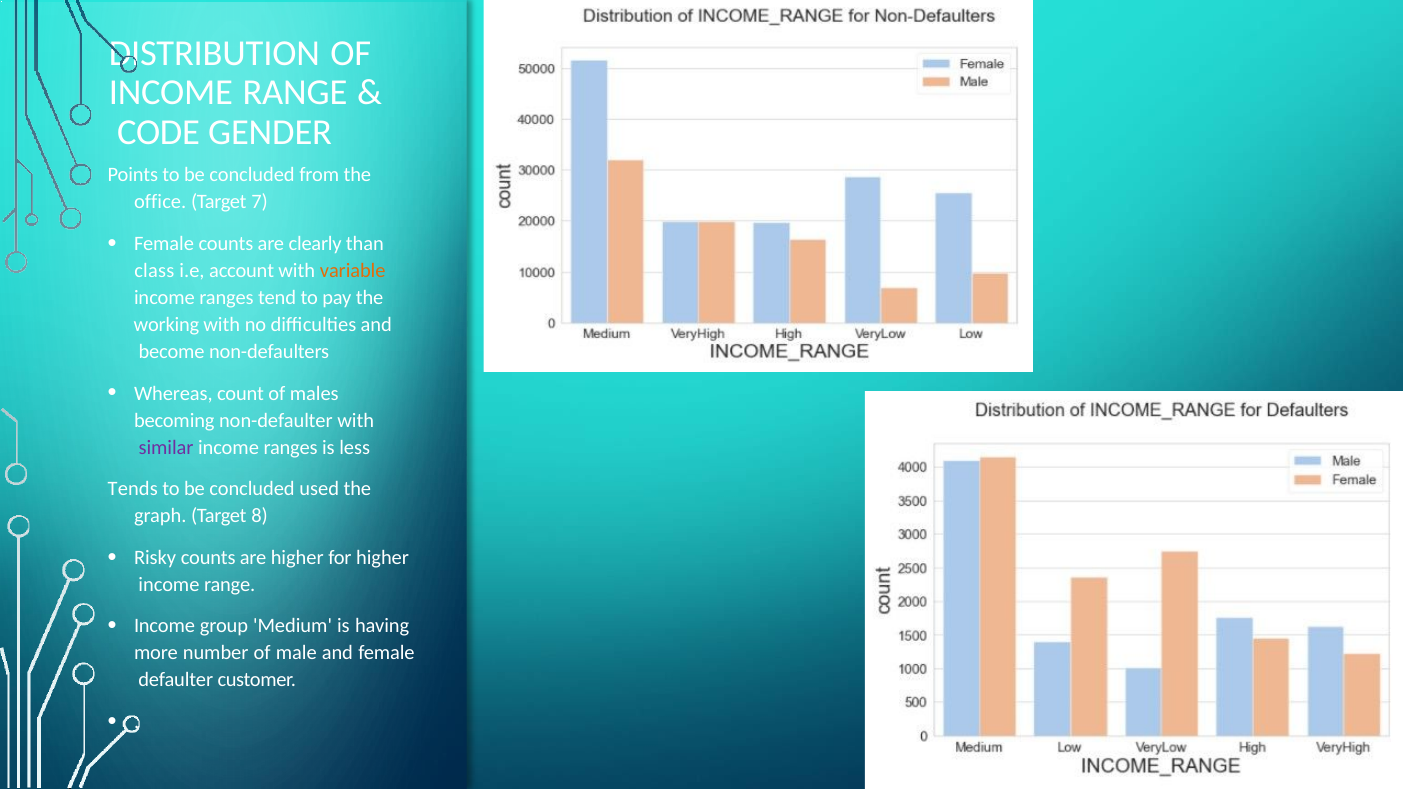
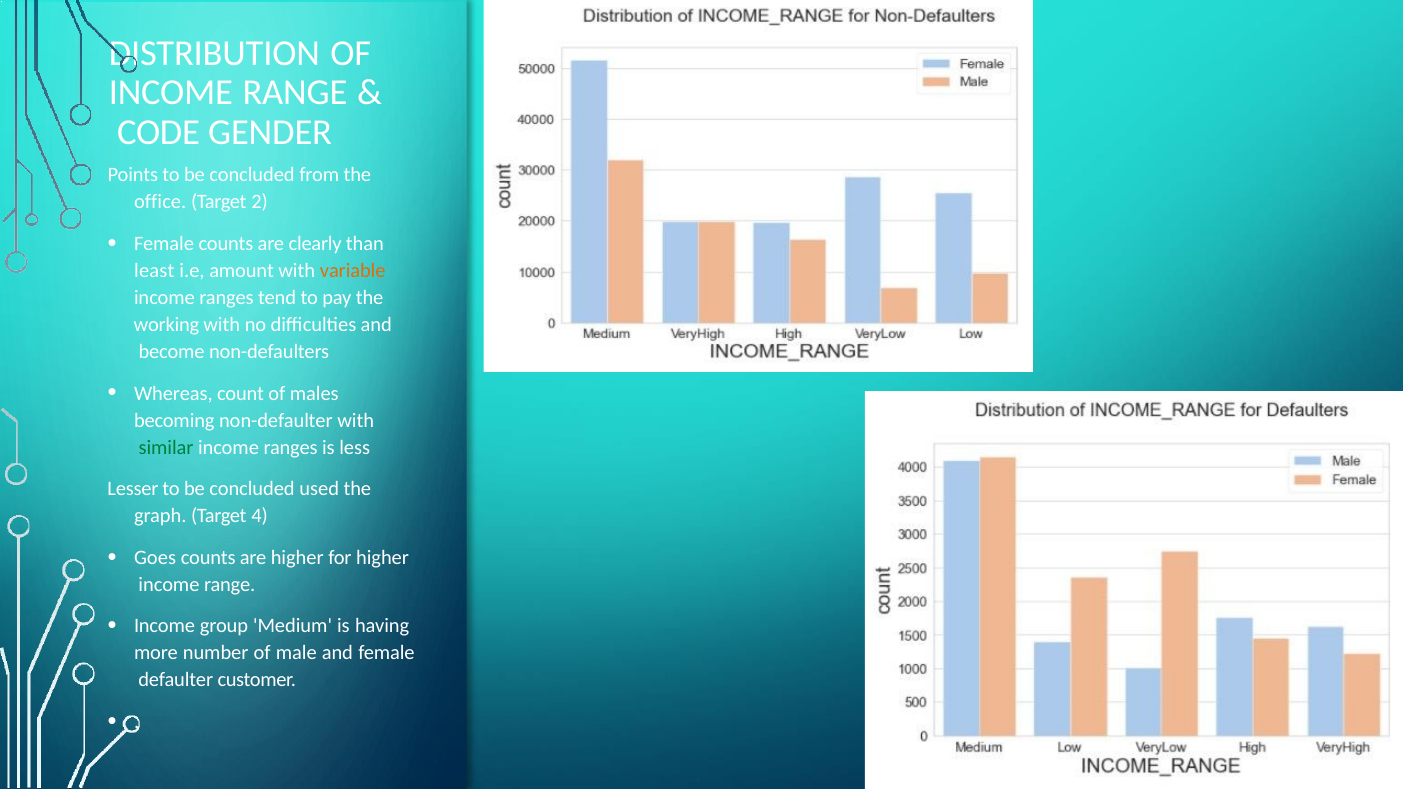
7: 7 -> 2
class: class -> least
account: account -> amount
similar colour: purple -> green
Tends: Tends -> Lesser
8: 8 -> 4
Risky: Risky -> Goes
